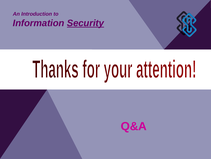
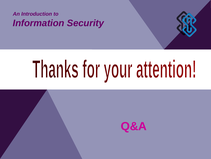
Security underline: present -> none
